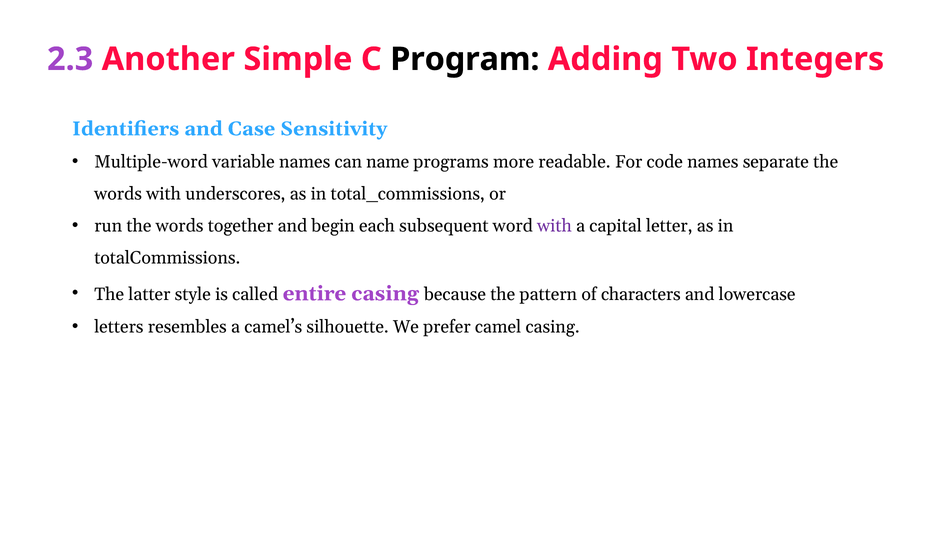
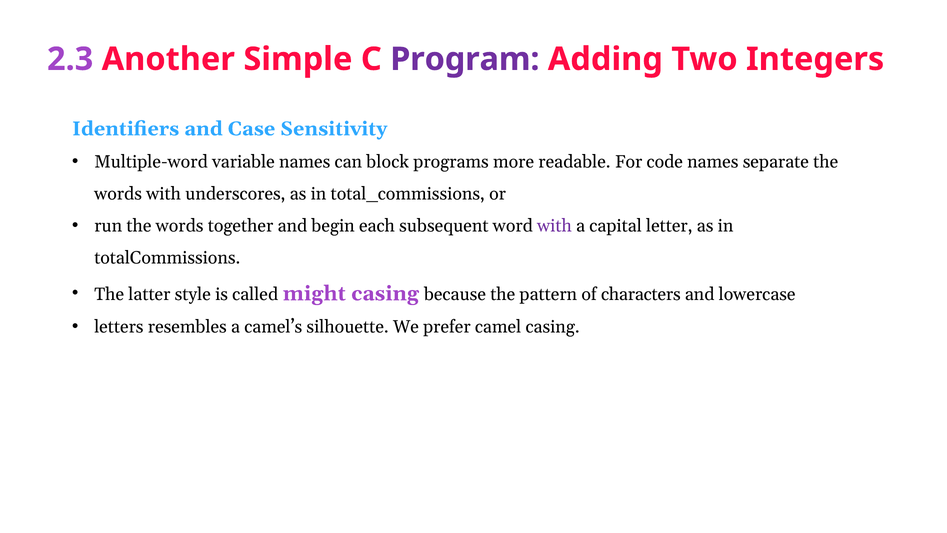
Program colour: black -> purple
name: name -> block
entire: entire -> might
